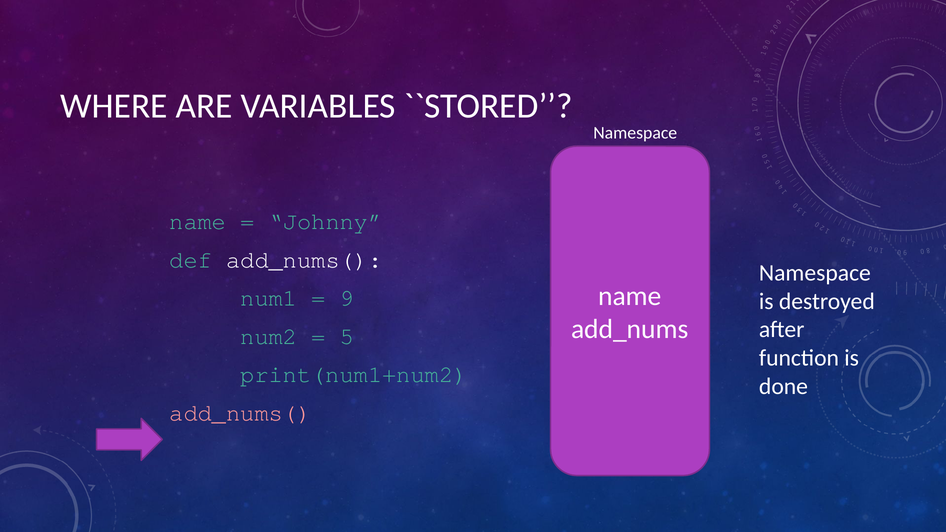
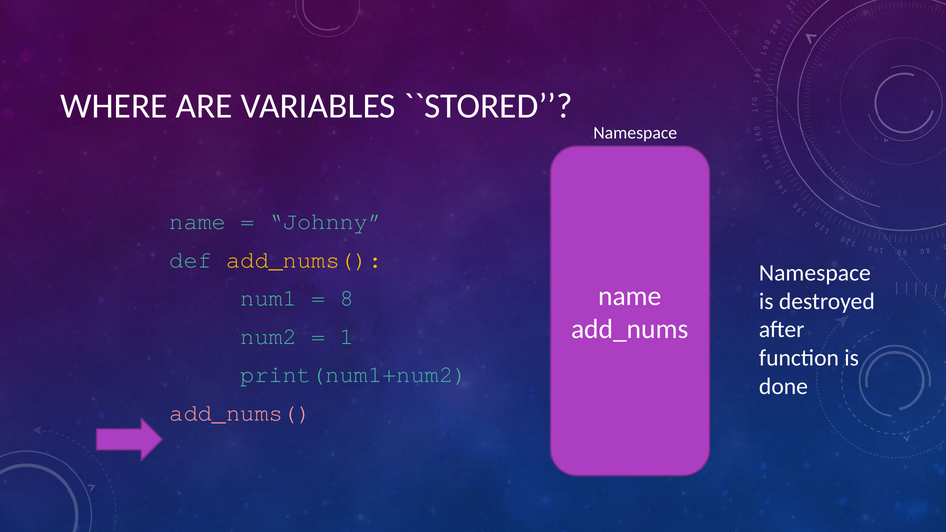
add_nums( at (304, 260) colour: white -> yellow
9: 9 -> 8
5: 5 -> 1
